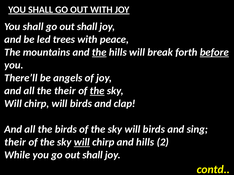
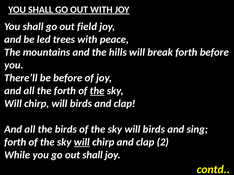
shall go out shall: shall -> field
the at (99, 52) underline: present -> none
before at (214, 52) underline: present -> none
be angels: angels -> before
the their: their -> forth
their at (15, 143): their -> forth
chirp and hills: hills -> clap
